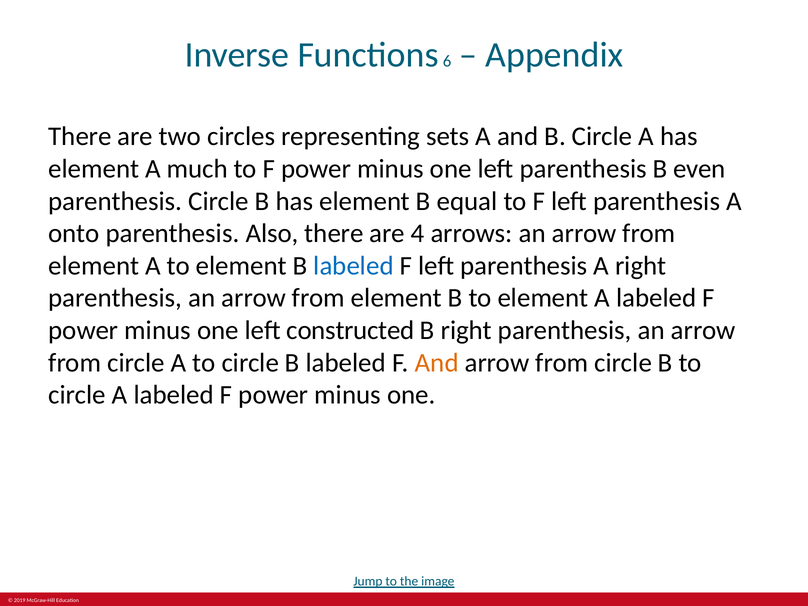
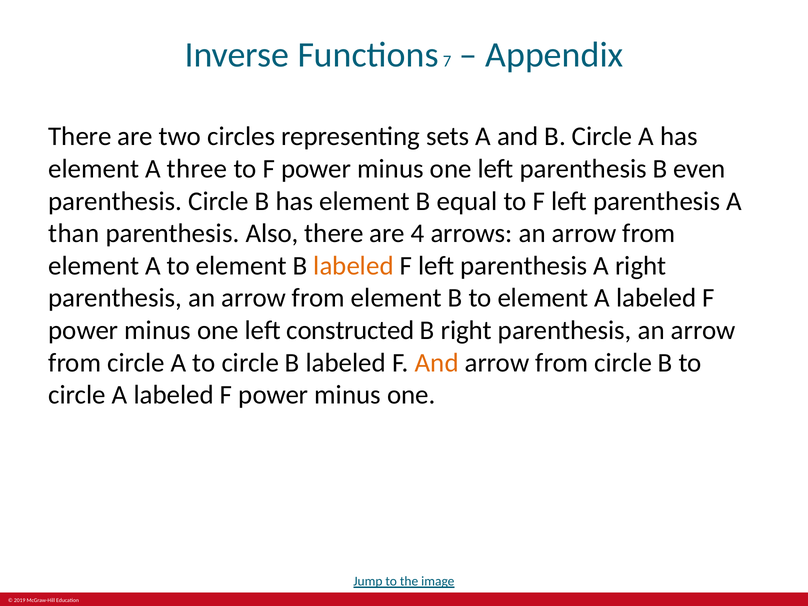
6: 6 -> 7
much: much -> three
onto: onto -> than
labeled at (354, 266) colour: blue -> orange
